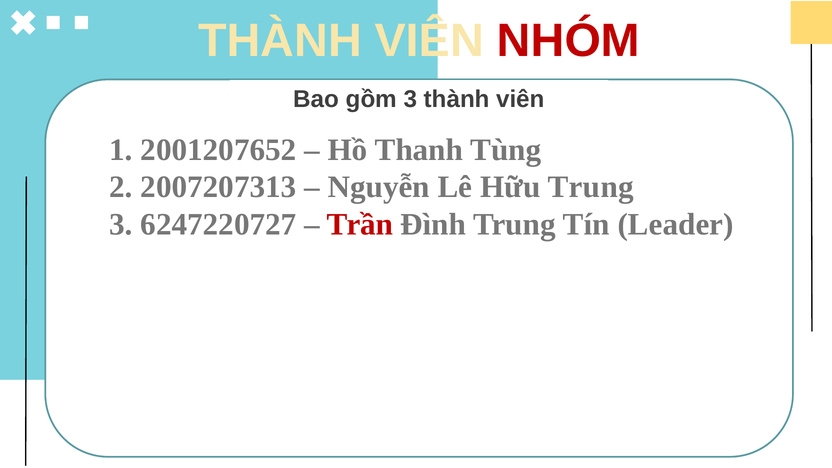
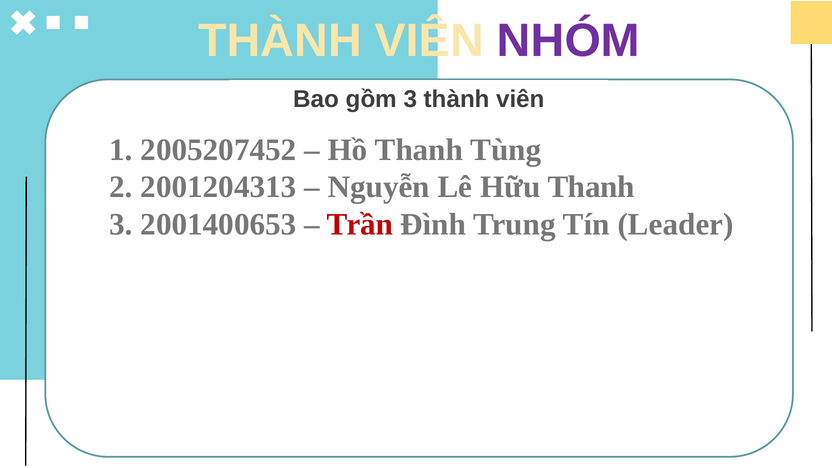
NHÓM colour: red -> purple
2001207652: 2001207652 -> 2005207452
2007207313: 2007207313 -> 2001204313
Hữu Trung: Trung -> Thanh
6247220727: 6247220727 -> 2001400653
